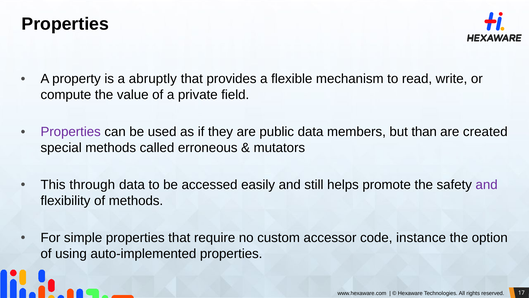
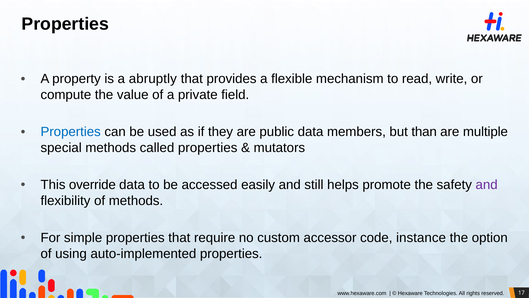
Properties at (71, 132) colour: purple -> blue
created: created -> multiple
called erroneous: erroneous -> properties
through: through -> override
